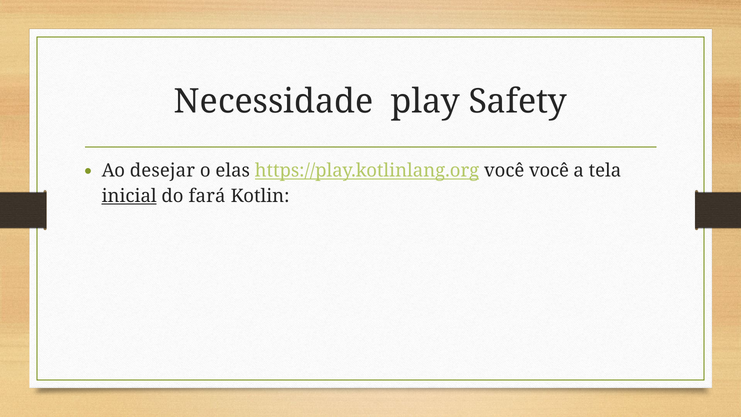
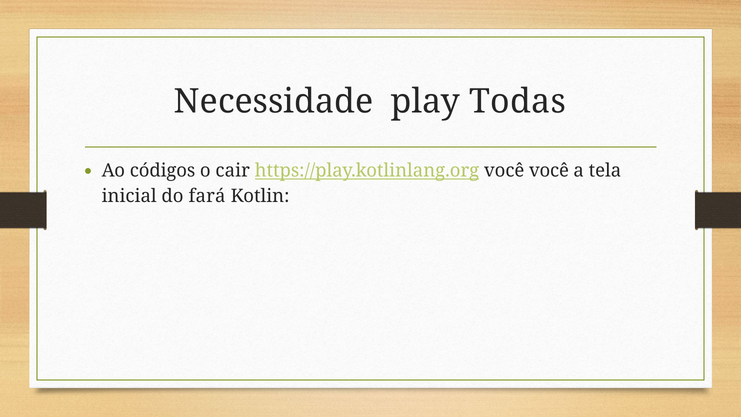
Safety: Safety -> Todas
desejar: desejar -> códigos
elas: elas -> cair
inicial underline: present -> none
